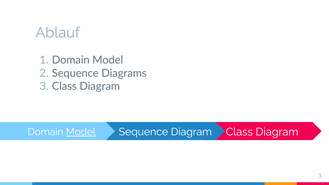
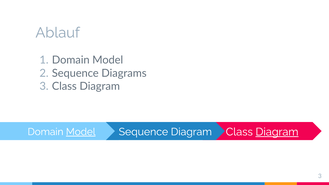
Diagram at (277, 132) underline: none -> present
